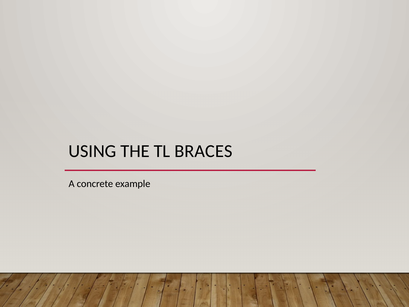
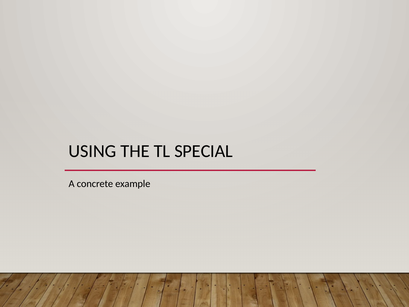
BRACES: BRACES -> SPECIAL
